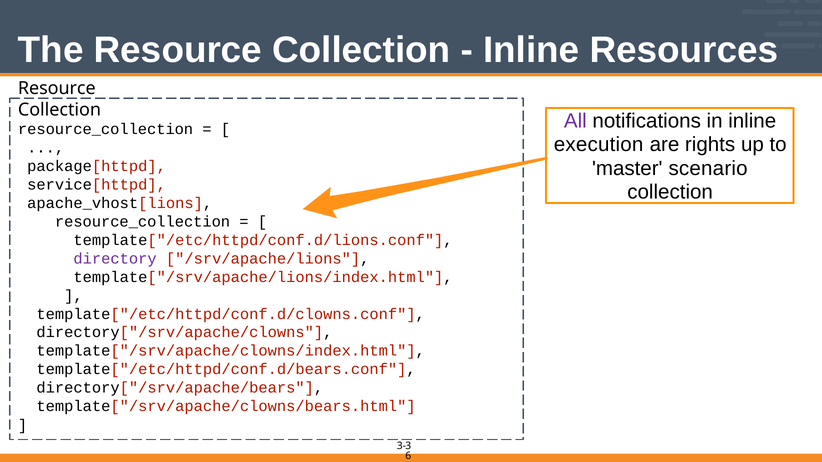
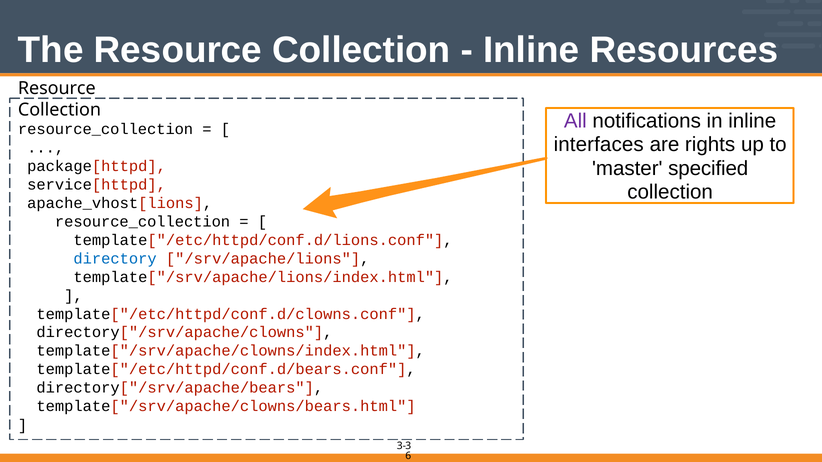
execution: execution -> interfaces
scenario: scenario -> specified
directory colour: purple -> blue
